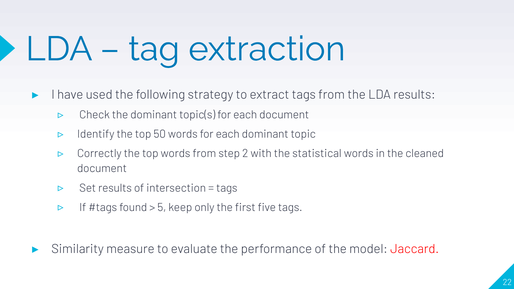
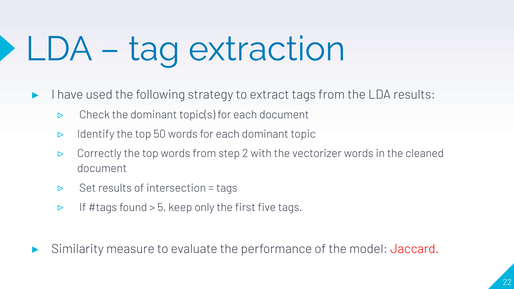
statistical: statistical -> vectorizer
